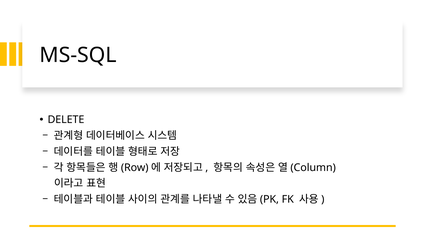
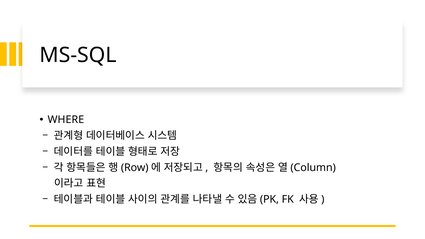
DELETE: DELETE -> WHERE
